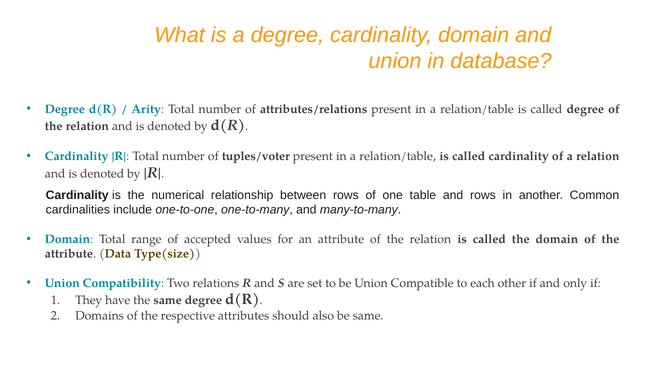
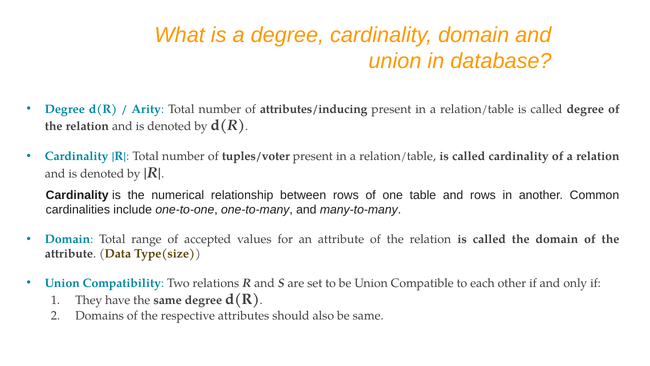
attributes/relations: attributes/relations -> attributes/inducing
